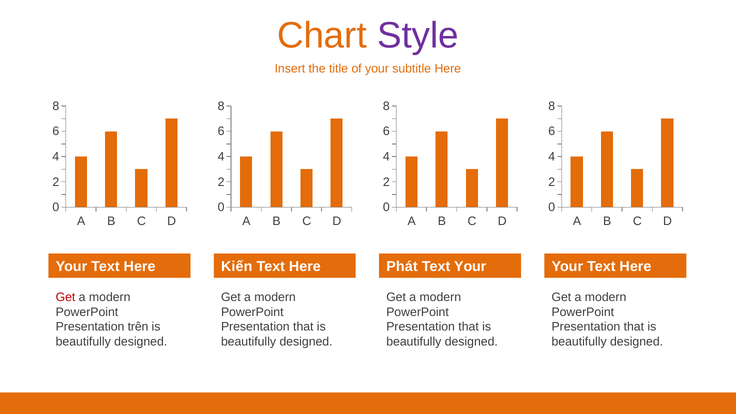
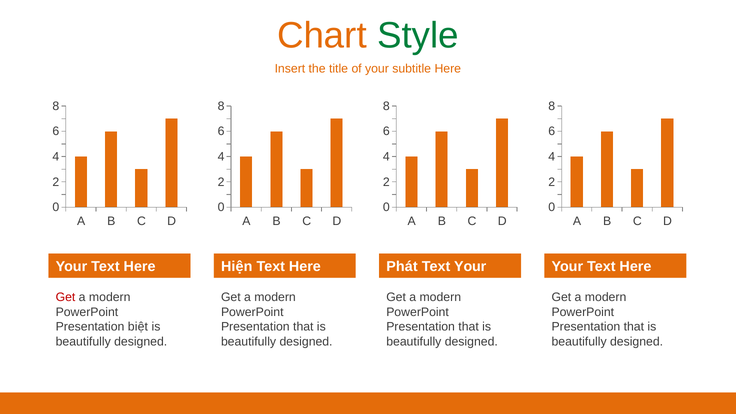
Style colour: purple -> green
Kiến: Kiến -> Hiện
trên: trên -> biệt
